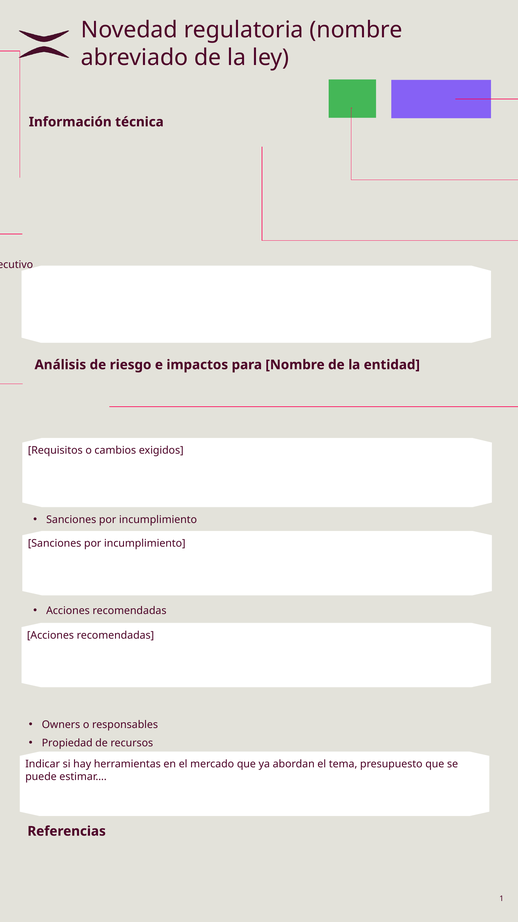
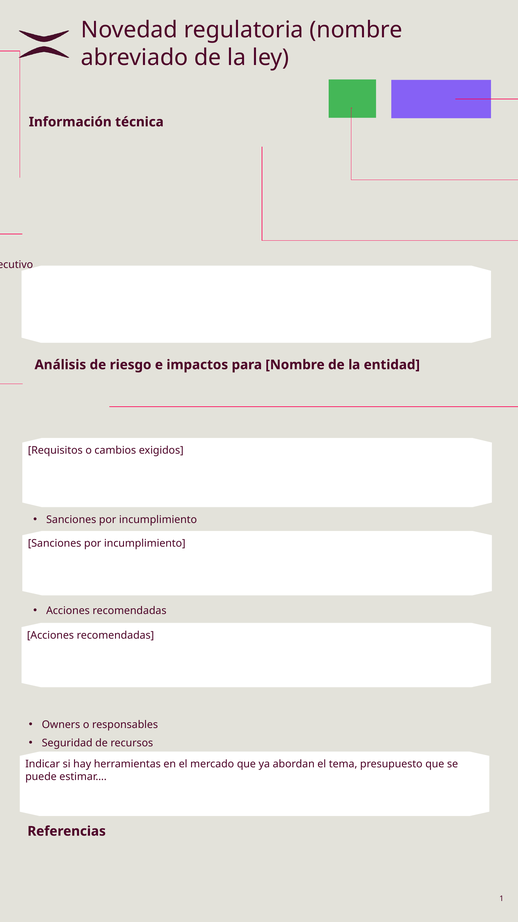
Propiedad at (67, 742): Propiedad -> Seguridad
